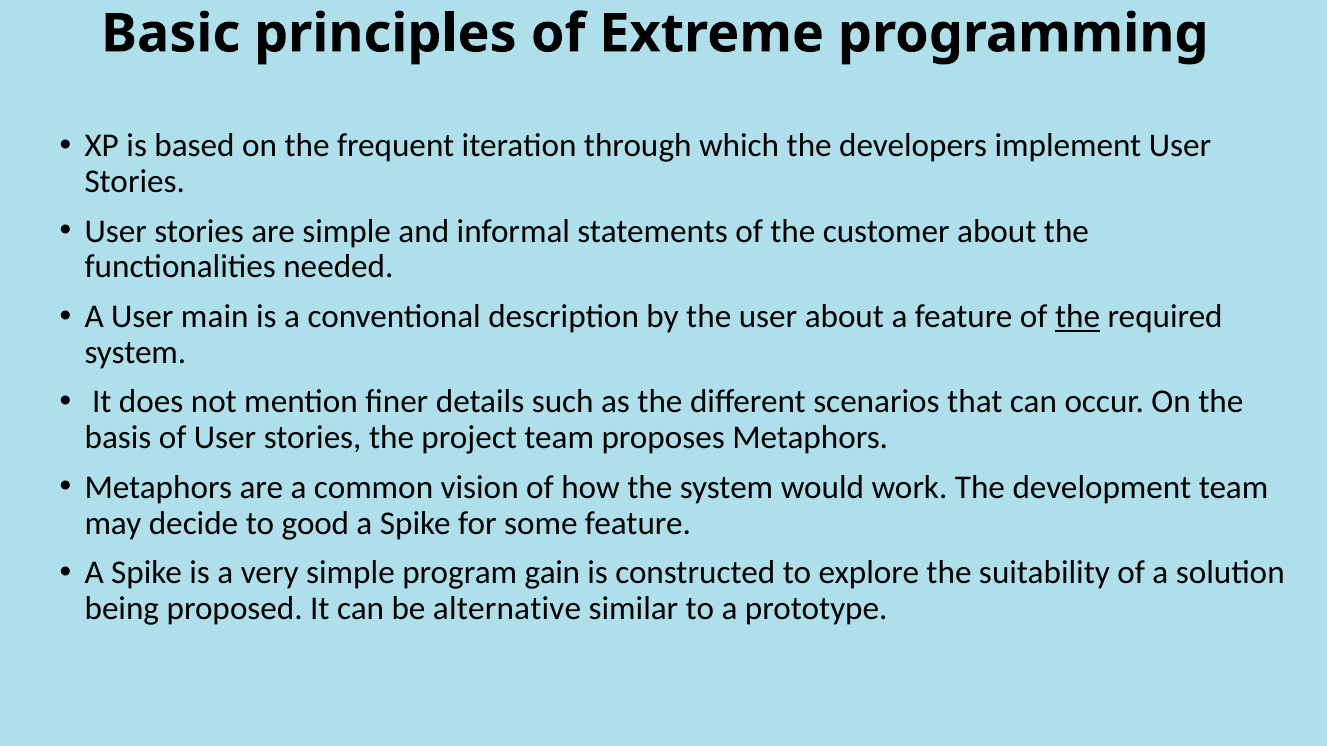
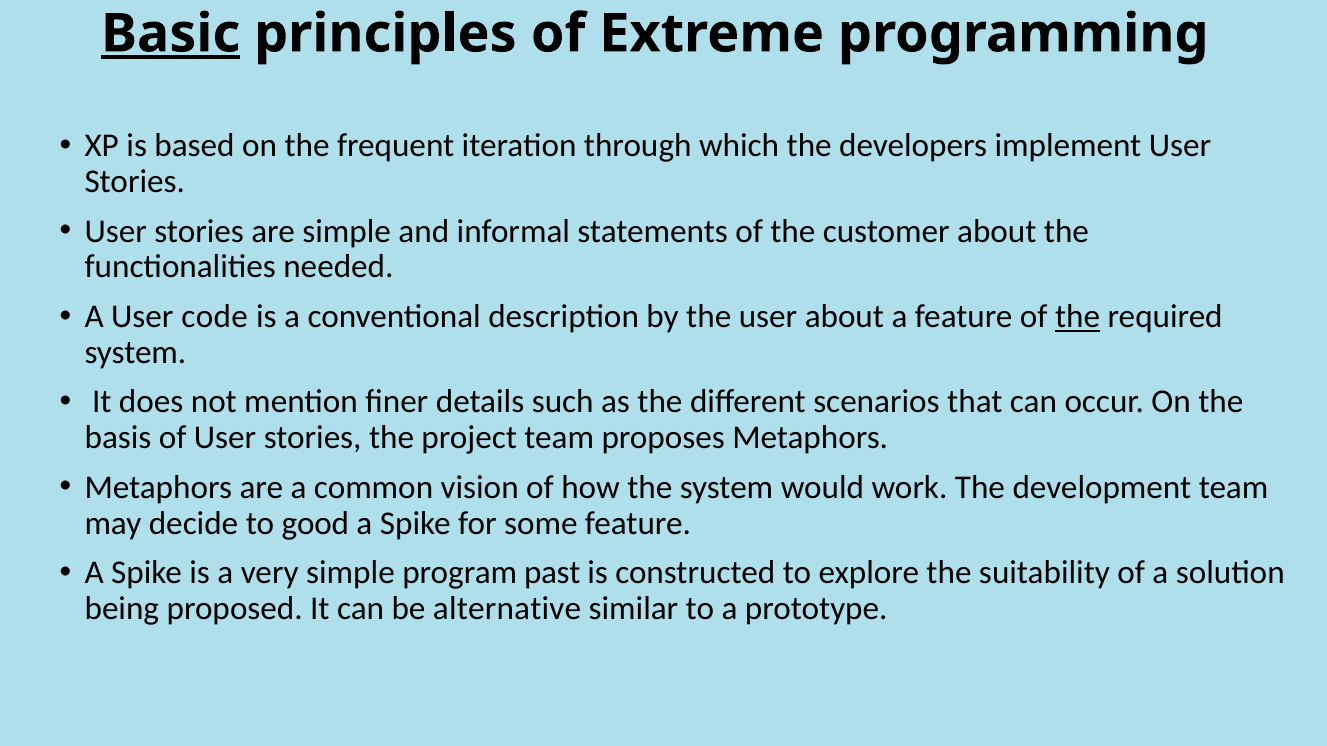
Basic underline: none -> present
main: main -> code
gain: gain -> past
